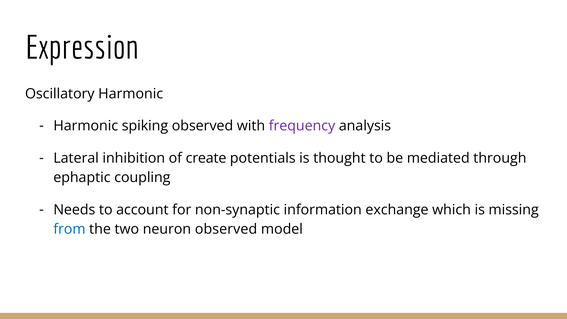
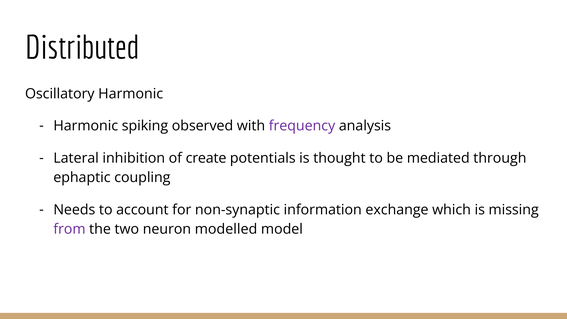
Expression: Expression -> Distributed
from colour: blue -> purple
neuron observed: observed -> modelled
